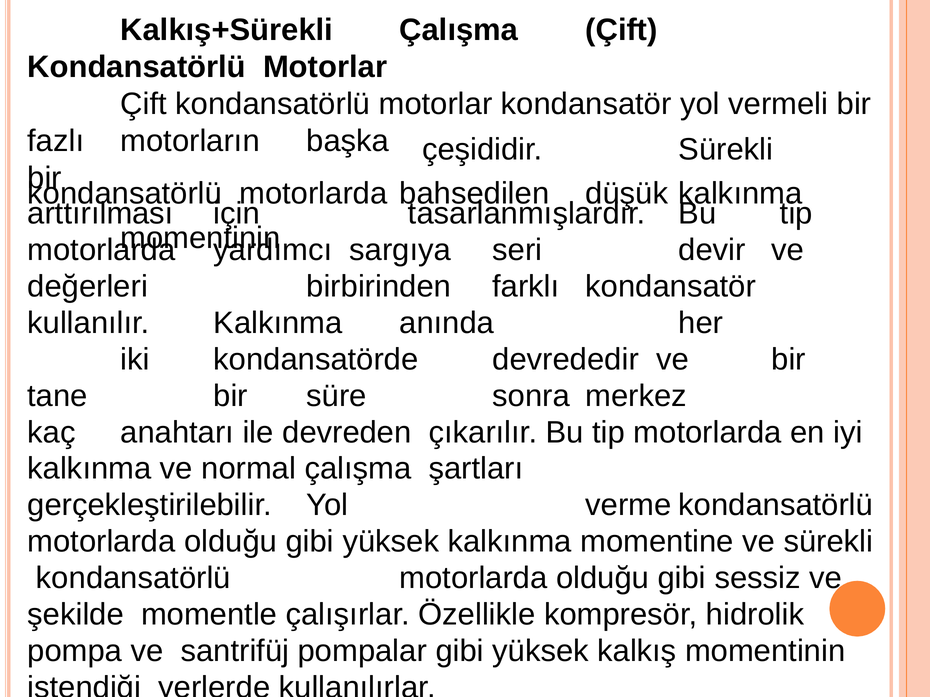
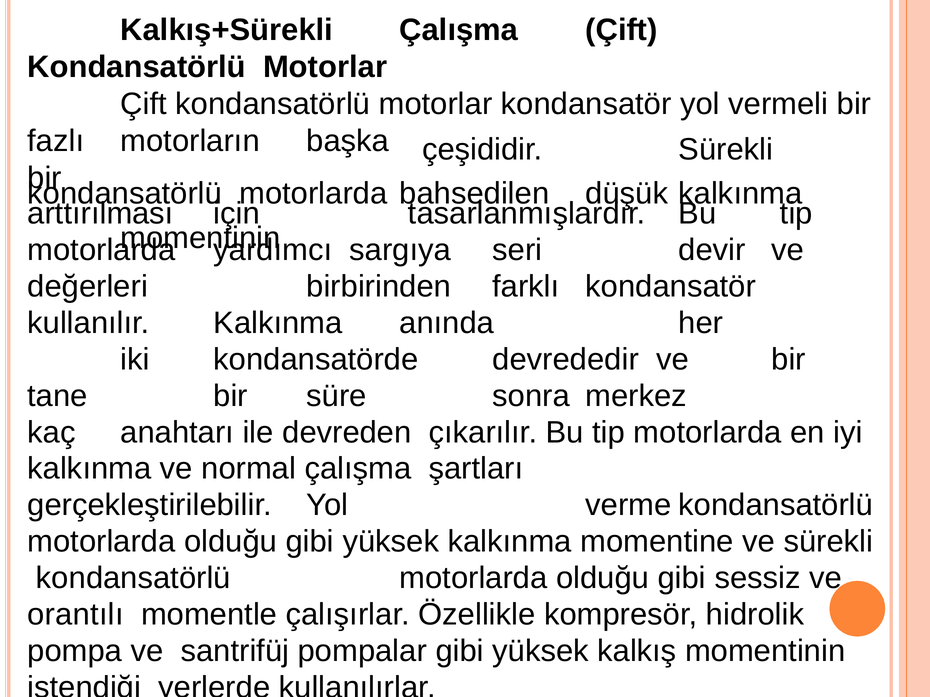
şekilde: şekilde -> orantılı
